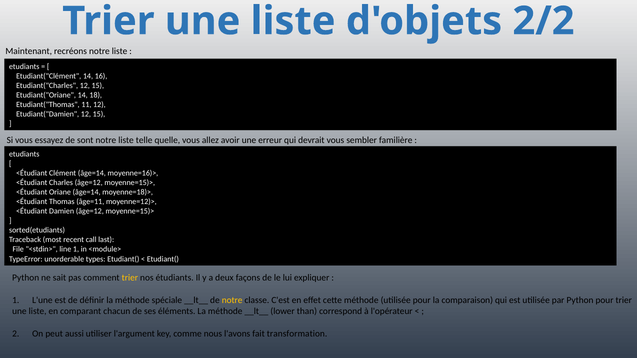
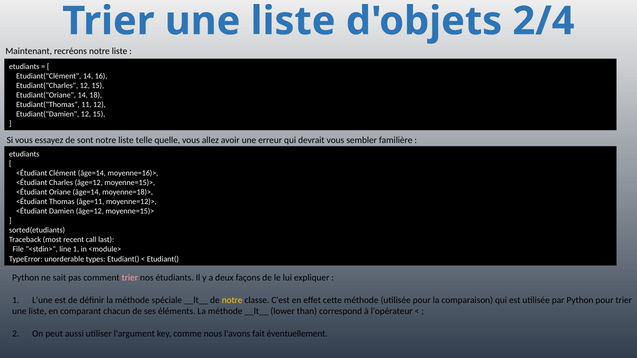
2/2: 2/2 -> 2/4
trier at (130, 278) colour: yellow -> pink
transformation: transformation -> éventuellement
